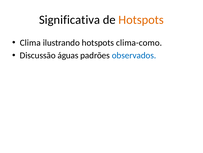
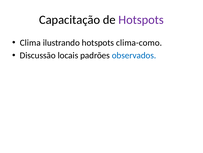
Significativa: Significativa -> Capacitação
Hotspots at (141, 20) colour: orange -> purple
águas: águas -> locais
